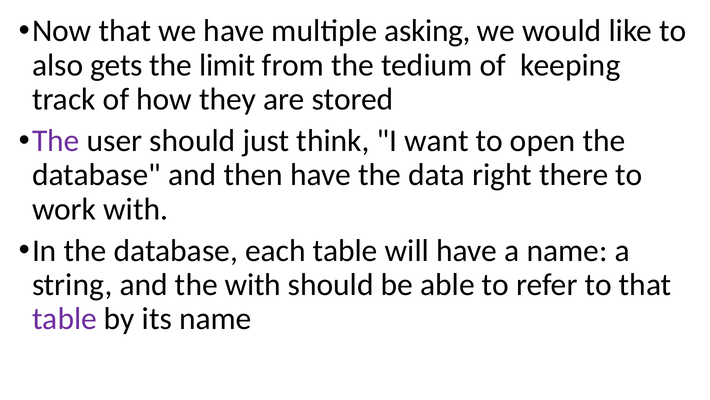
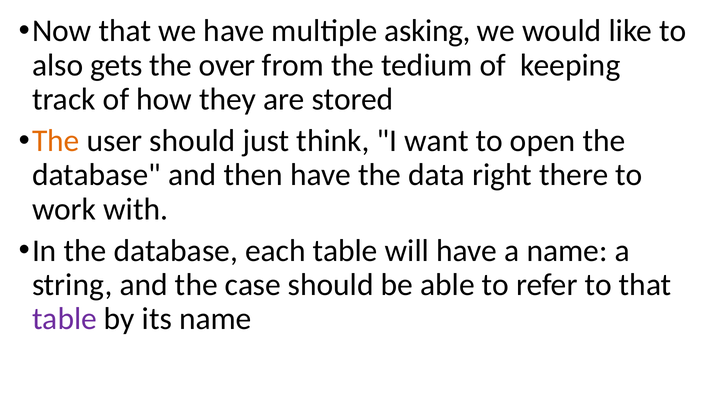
limit: limit -> over
The at (56, 141) colour: purple -> orange
the with: with -> case
